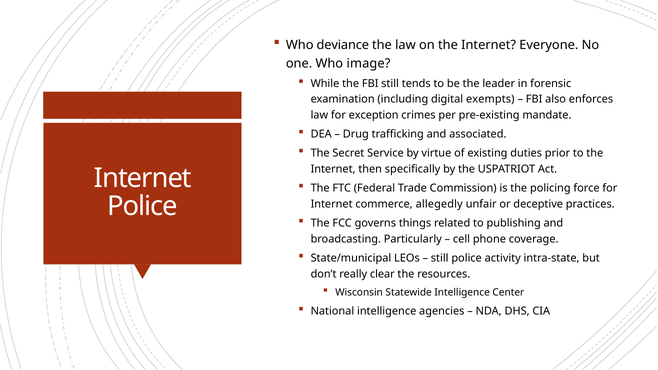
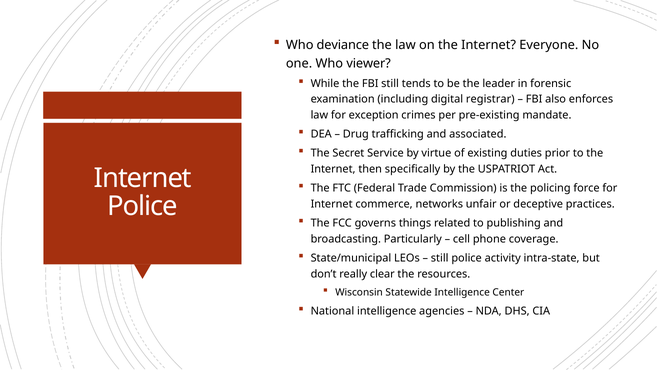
image: image -> viewer
exempts: exempts -> registrar
allegedly: allegedly -> networks
